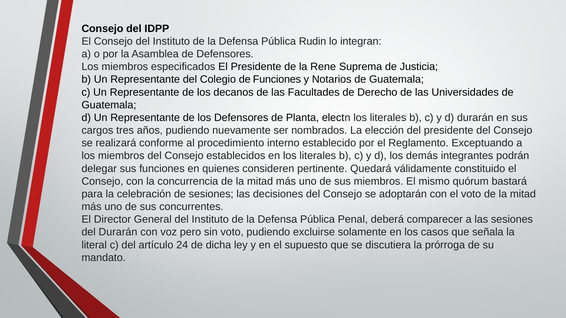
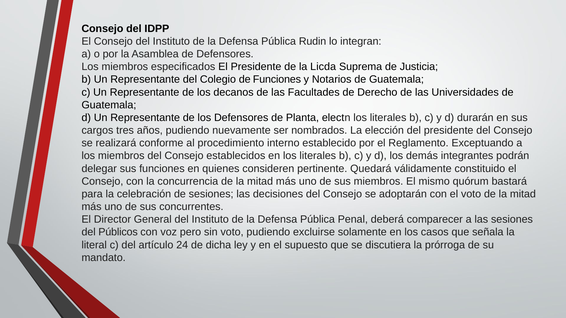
Rene: Rene -> Licda
del Durarán: Durarán -> Públicos
